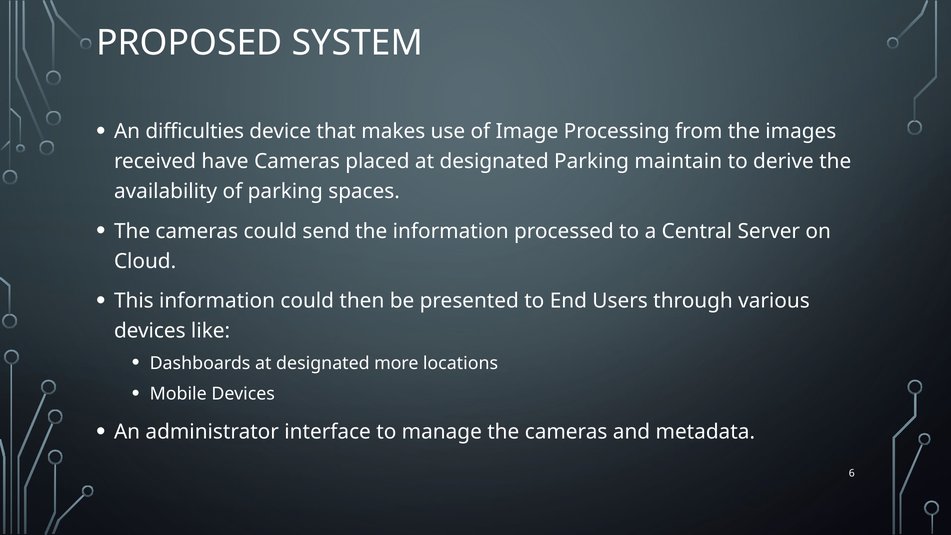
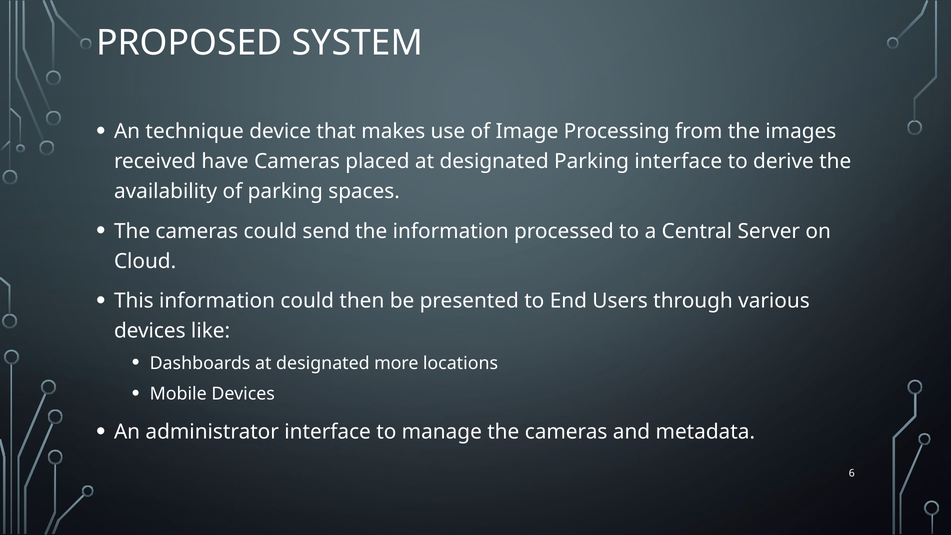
difficulties: difficulties -> technique
Parking maintain: maintain -> interface
